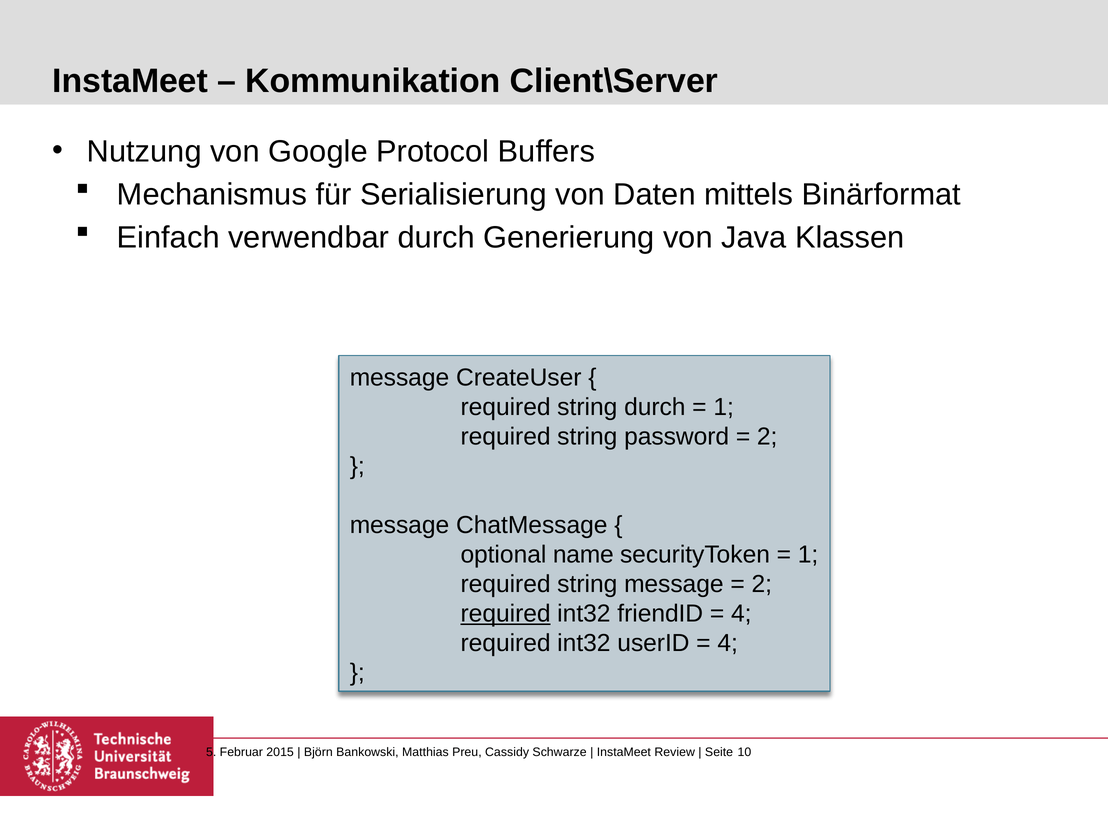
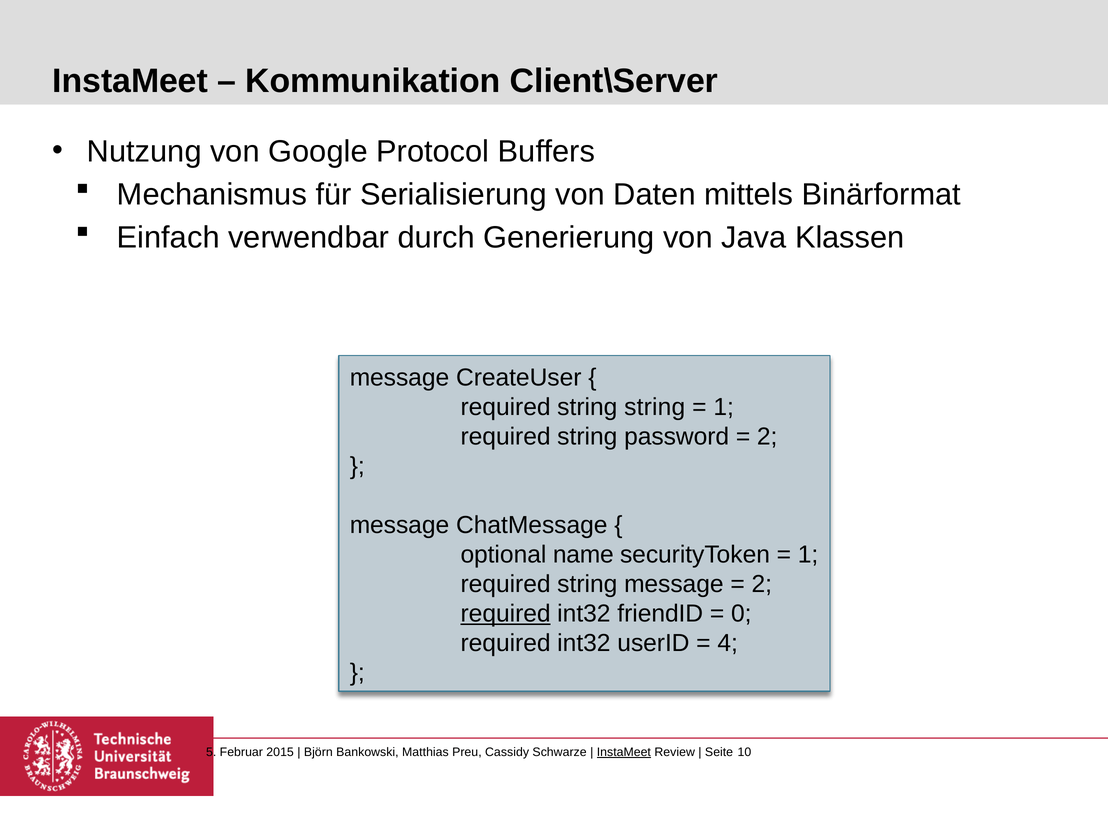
string durch: durch -> string
4 at (741, 614): 4 -> 0
InstaMeet at (624, 752) underline: none -> present
